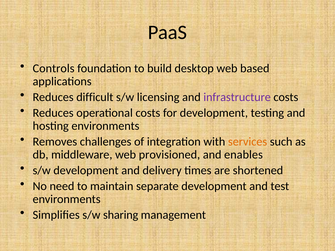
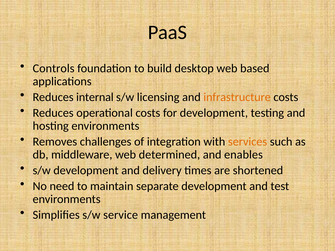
difficult: difficult -> internal
infrastructure colour: purple -> orange
provisioned: provisioned -> determined
sharing: sharing -> service
